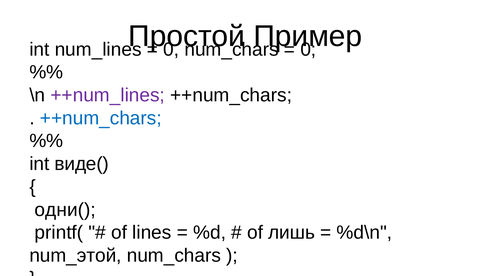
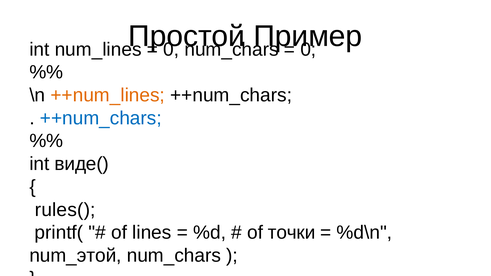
++num_lines colour: purple -> orange
одни(: одни( -> rules(
лишь: лишь -> точки
